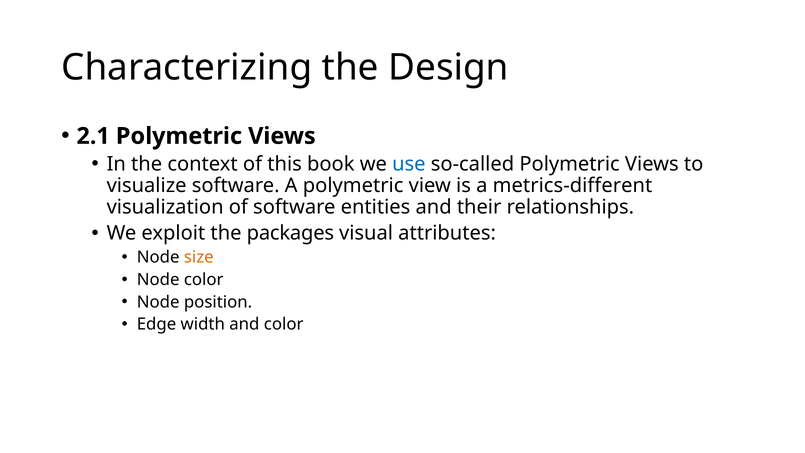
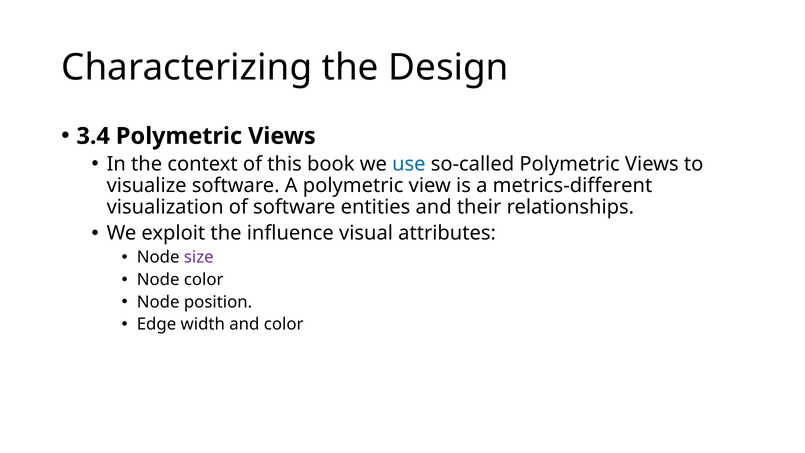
2.1: 2.1 -> 3.4
packages: packages -> influence
size colour: orange -> purple
